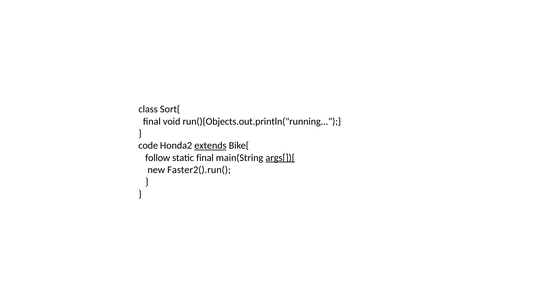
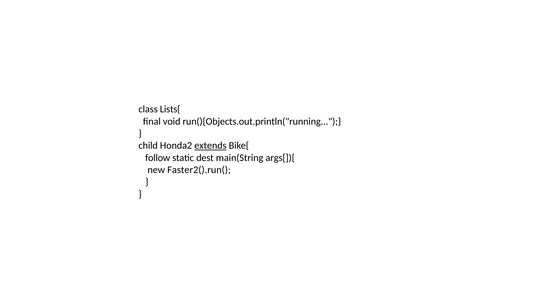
Sort{: Sort{ -> Lists{
code: code -> child
static final: final -> dest
args[]){ underline: present -> none
